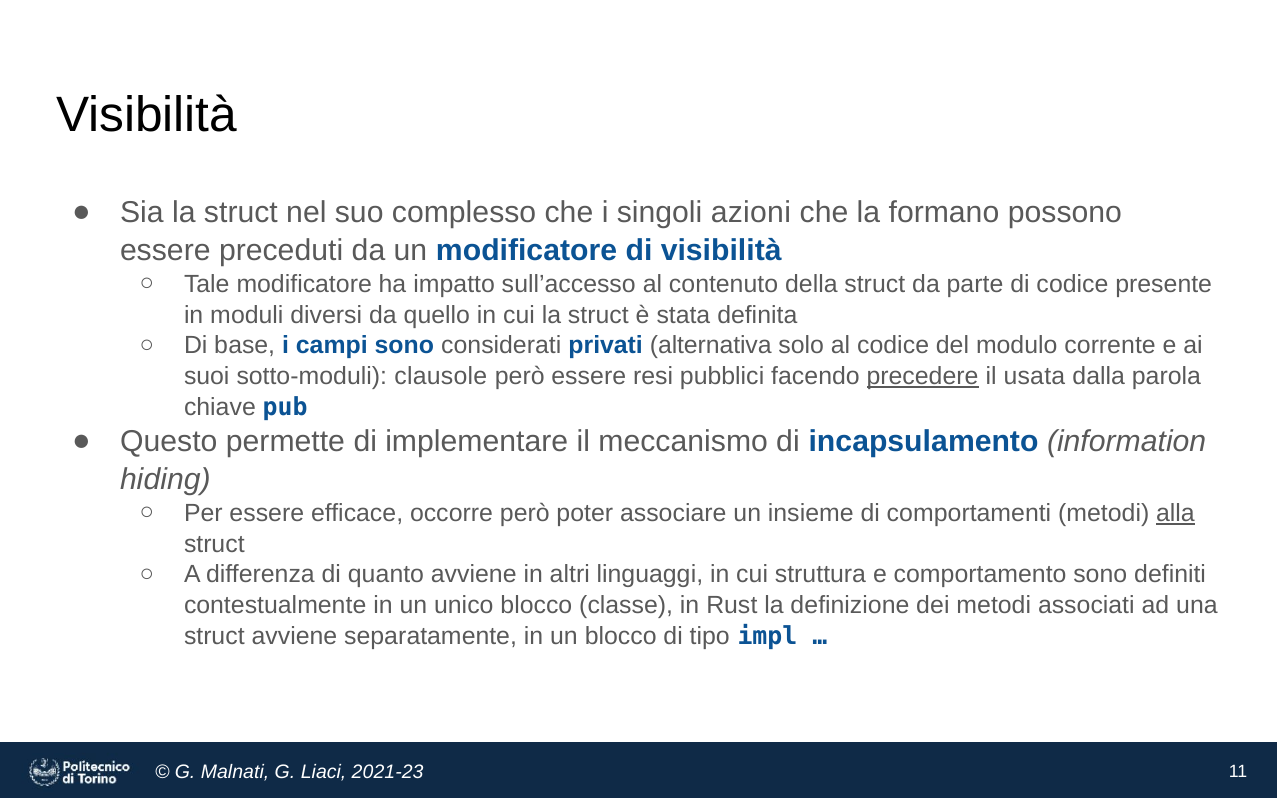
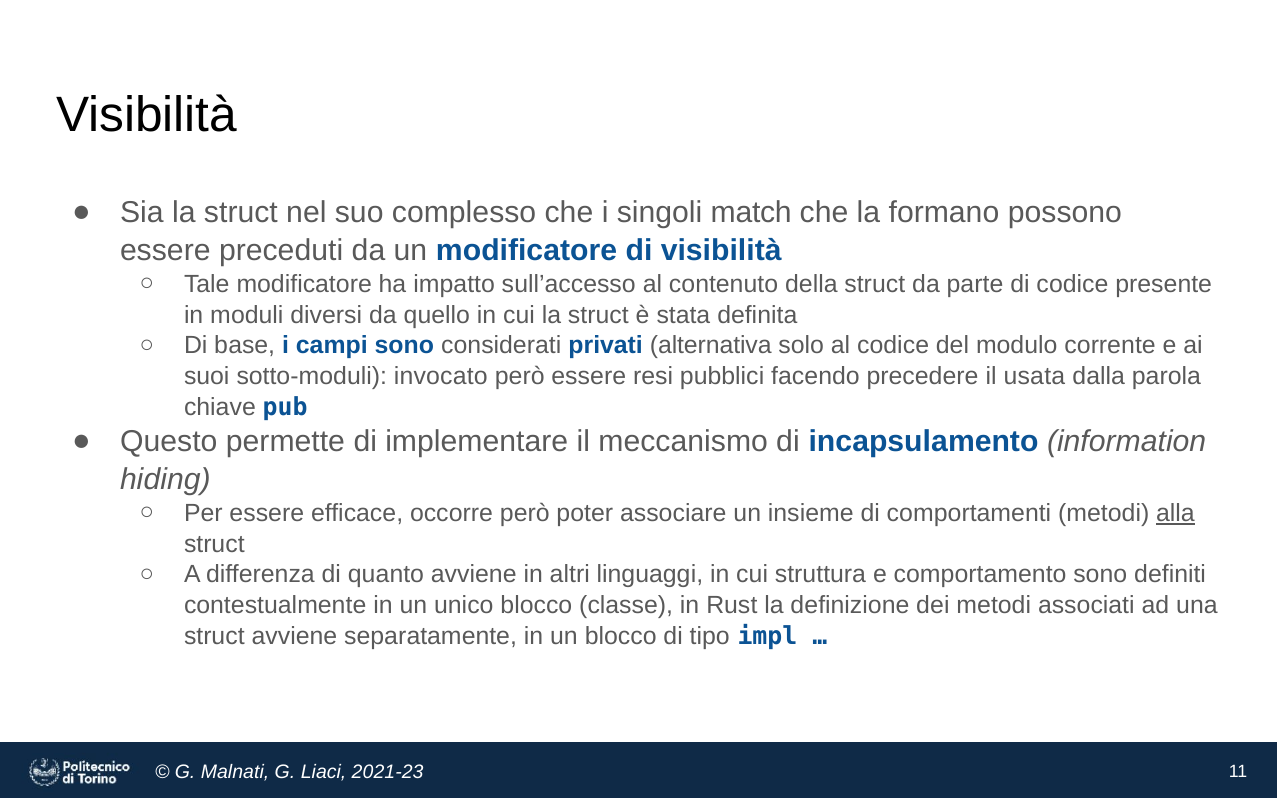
azioni: azioni -> match
clausole: clausole -> invocato
precedere underline: present -> none
